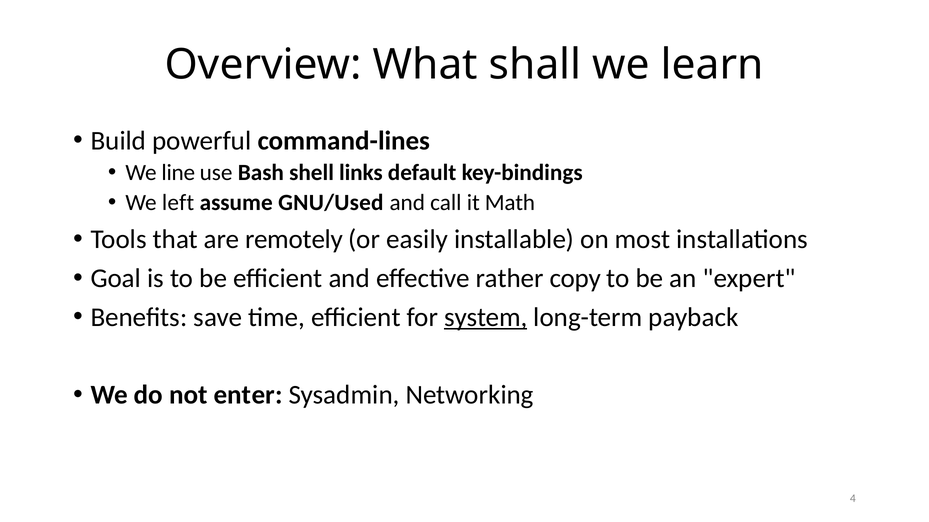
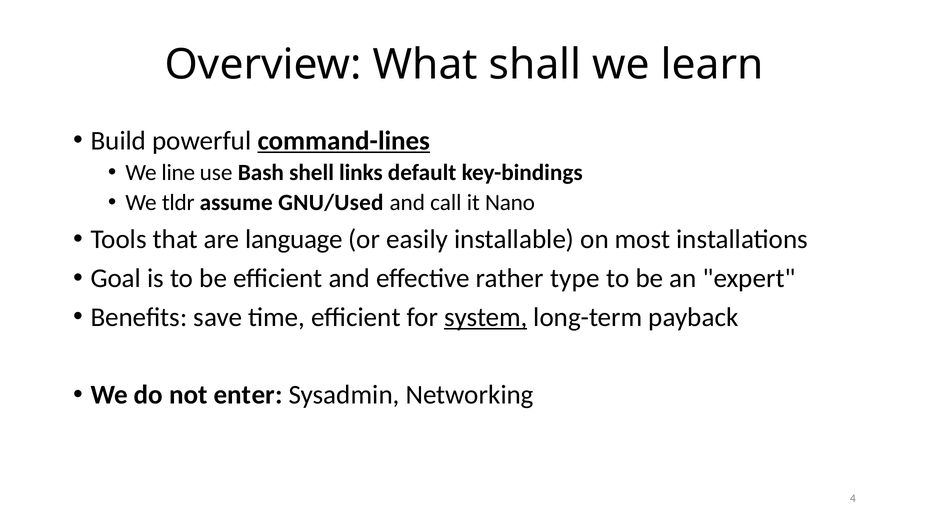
command-lines underline: none -> present
left: left -> tldr
Math: Math -> Nano
remotely: remotely -> language
copy: copy -> type
